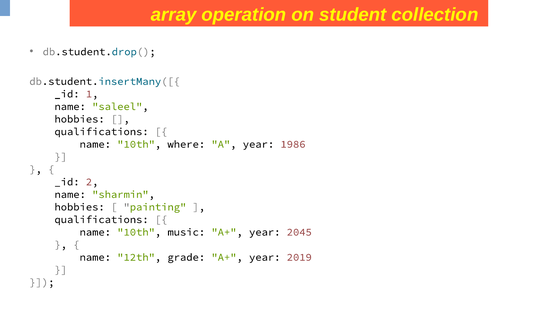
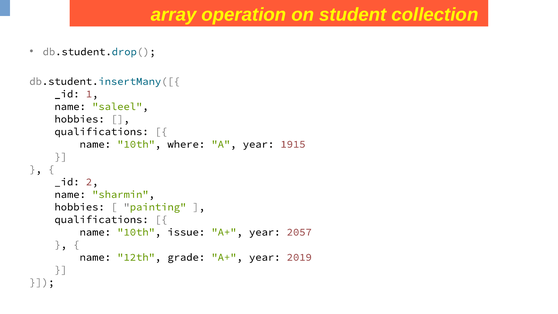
1986: 1986 -> 1915
music: music -> issue
2045: 2045 -> 2057
